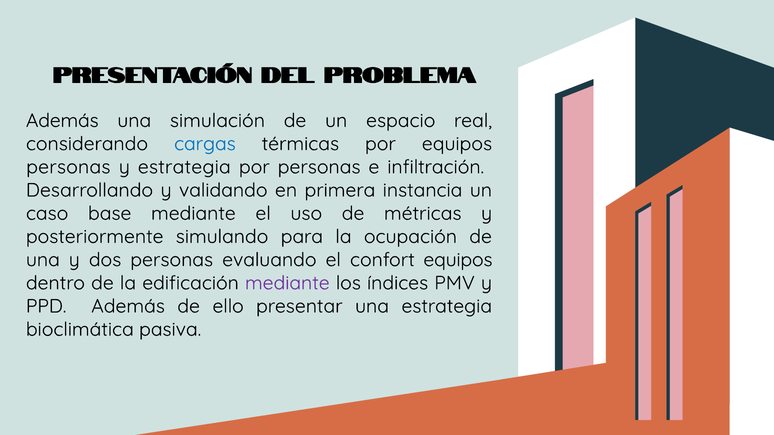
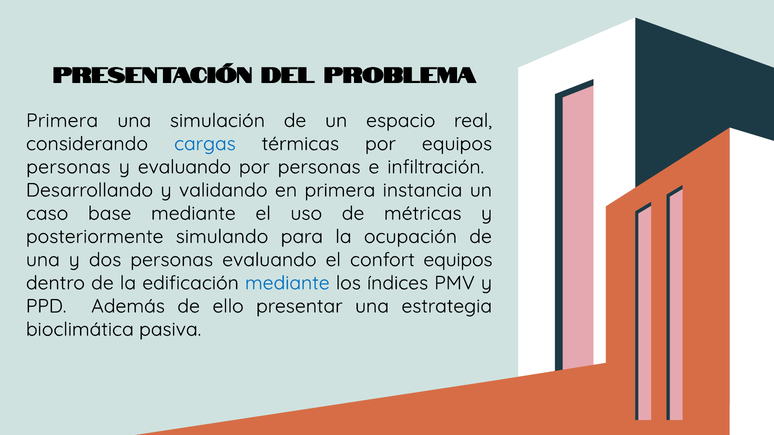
Además at (62, 121): Además -> Primera
y estrategia: estrategia -> evaluando
mediante at (287, 283) colour: purple -> blue
